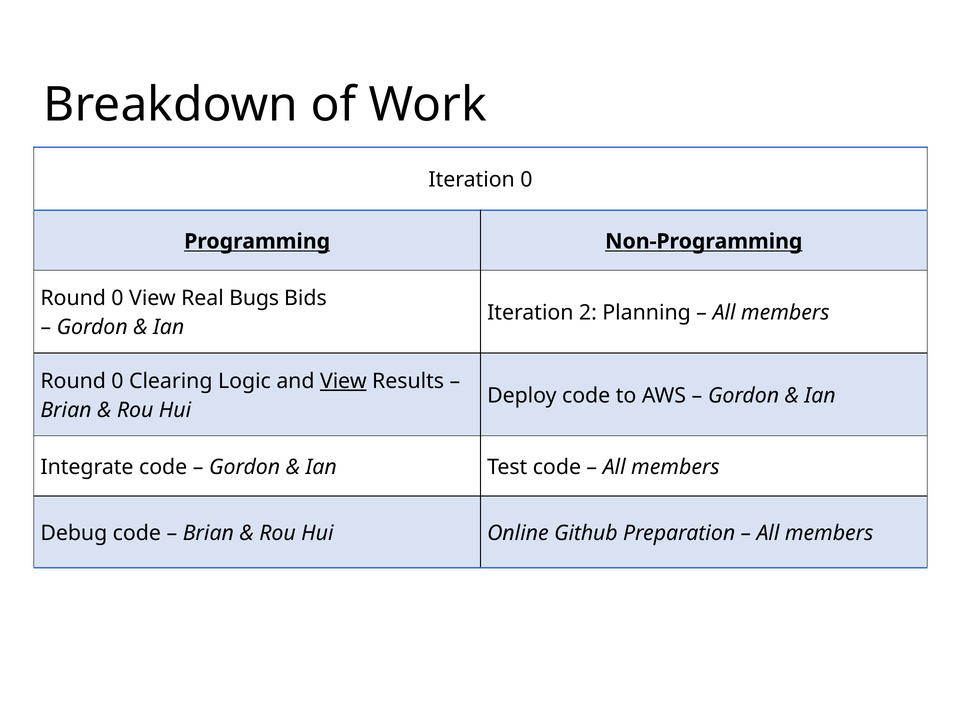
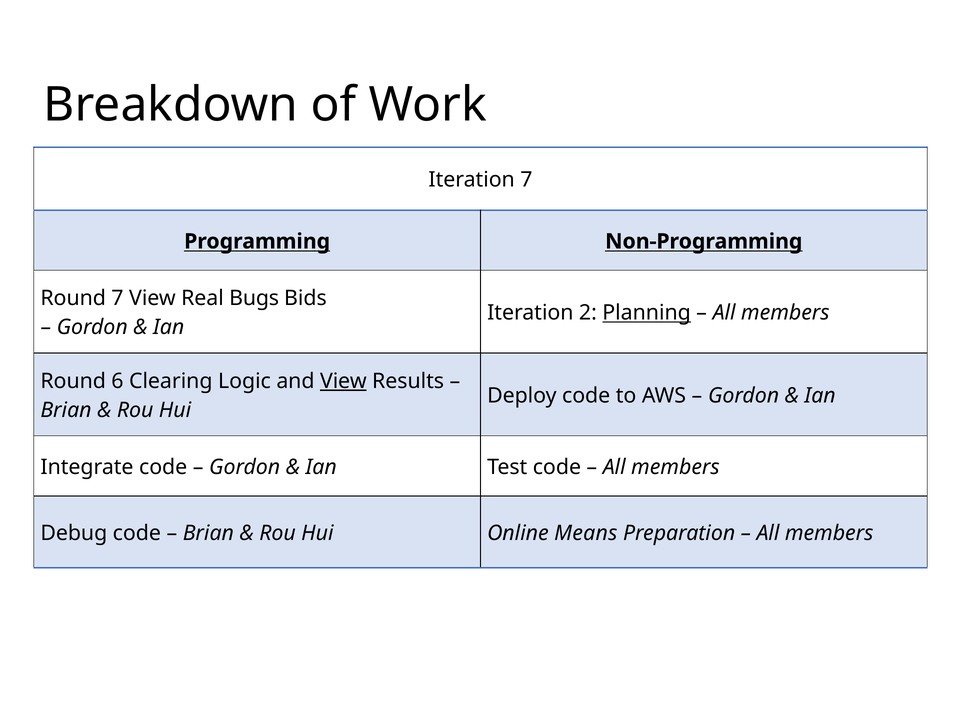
Iteration 0: 0 -> 7
0 at (117, 298): 0 -> 7
Planning underline: none -> present
0 at (117, 381): 0 -> 6
Github: Github -> Means
